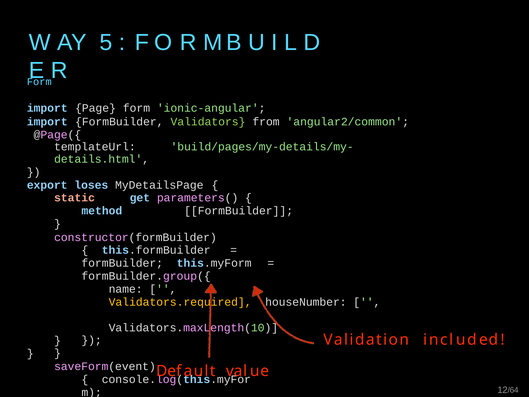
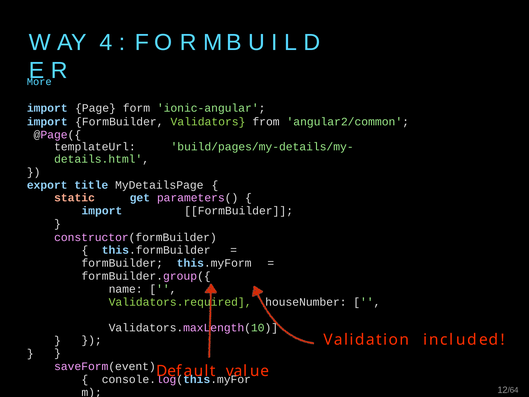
5: 5 -> 4
Form at (39, 82): Form -> More
loses: loses -> title
method at (102, 211): method -> import
Validators.required colour: yellow -> light green
